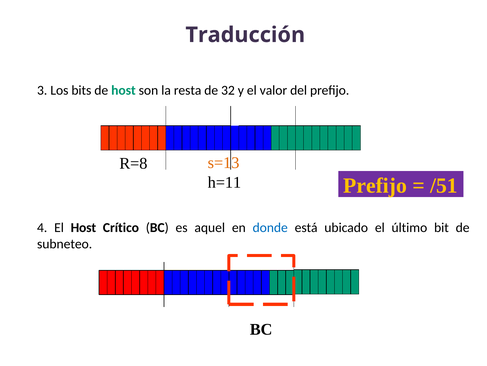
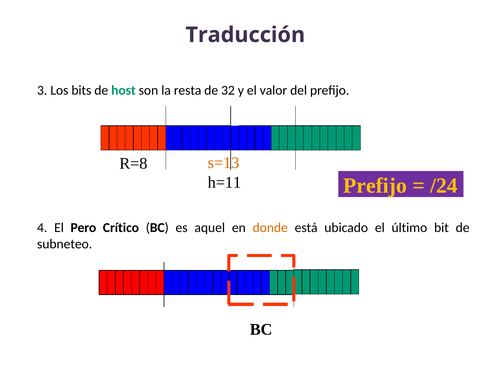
/51: /51 -> /24
El Host: Host -> Pero
donde colour: blue -> orange
